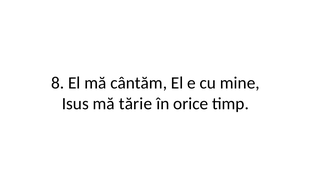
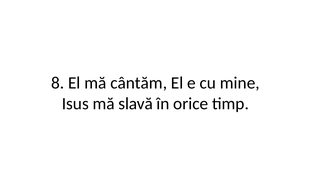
tărie: tărie -> slavă
